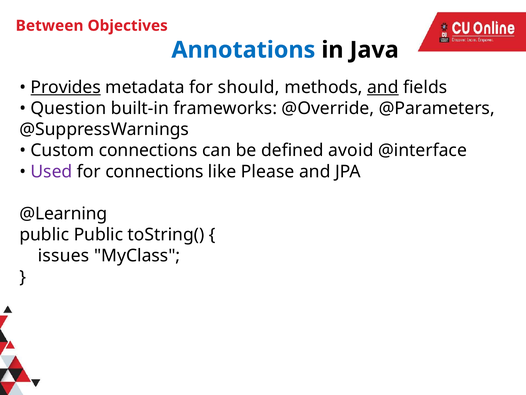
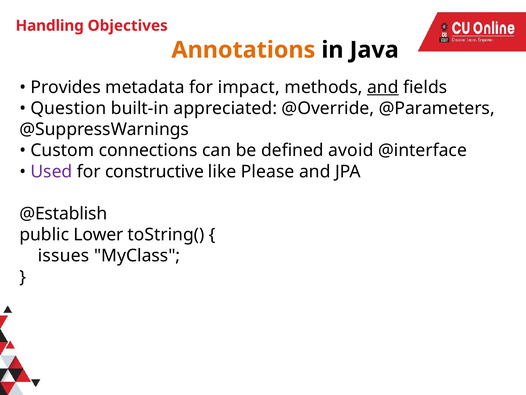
Between: Between -> Handling
Annotations colour: blue -> orange
Provides underline: present -> none
should: should -> impact
frameworks: frameworks -> appreciated
for connections: connections -> constructive
@Learning: @Learning -> @Establish
public Public: Public -> Lower
